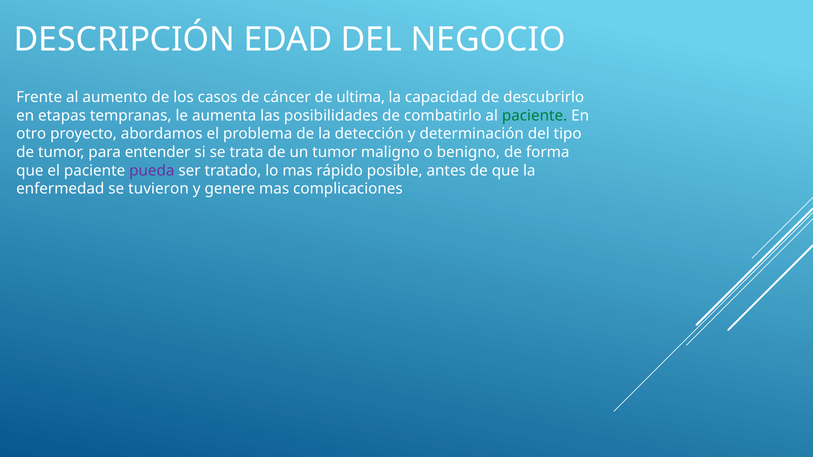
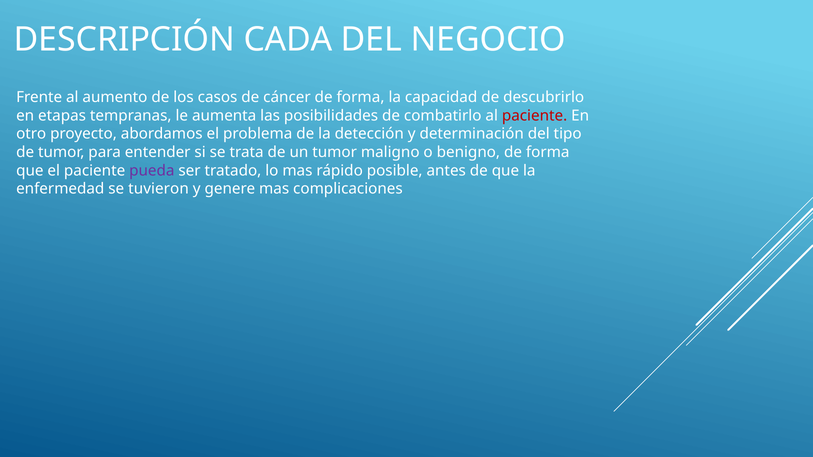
EDAD: EDAD -> CADA
cáncer de ultima: ultima -> forma
paciente at (535, 116) colour: green -> red
